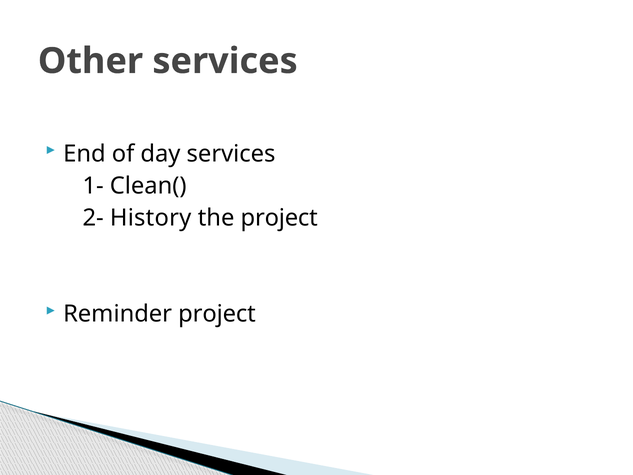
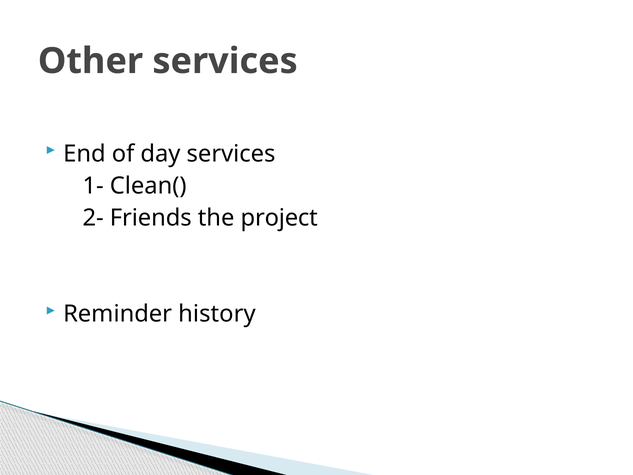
History: History -> Friends
Reminder project: project -> history
